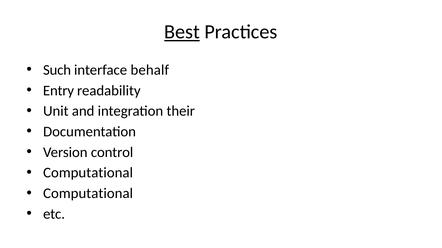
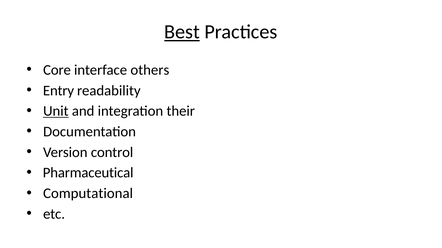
Such: Such -> Core
behalf: behalf -> others
Unit underline: none -> present
Computational at (88, 173): Computational -> Pharmaceutical
